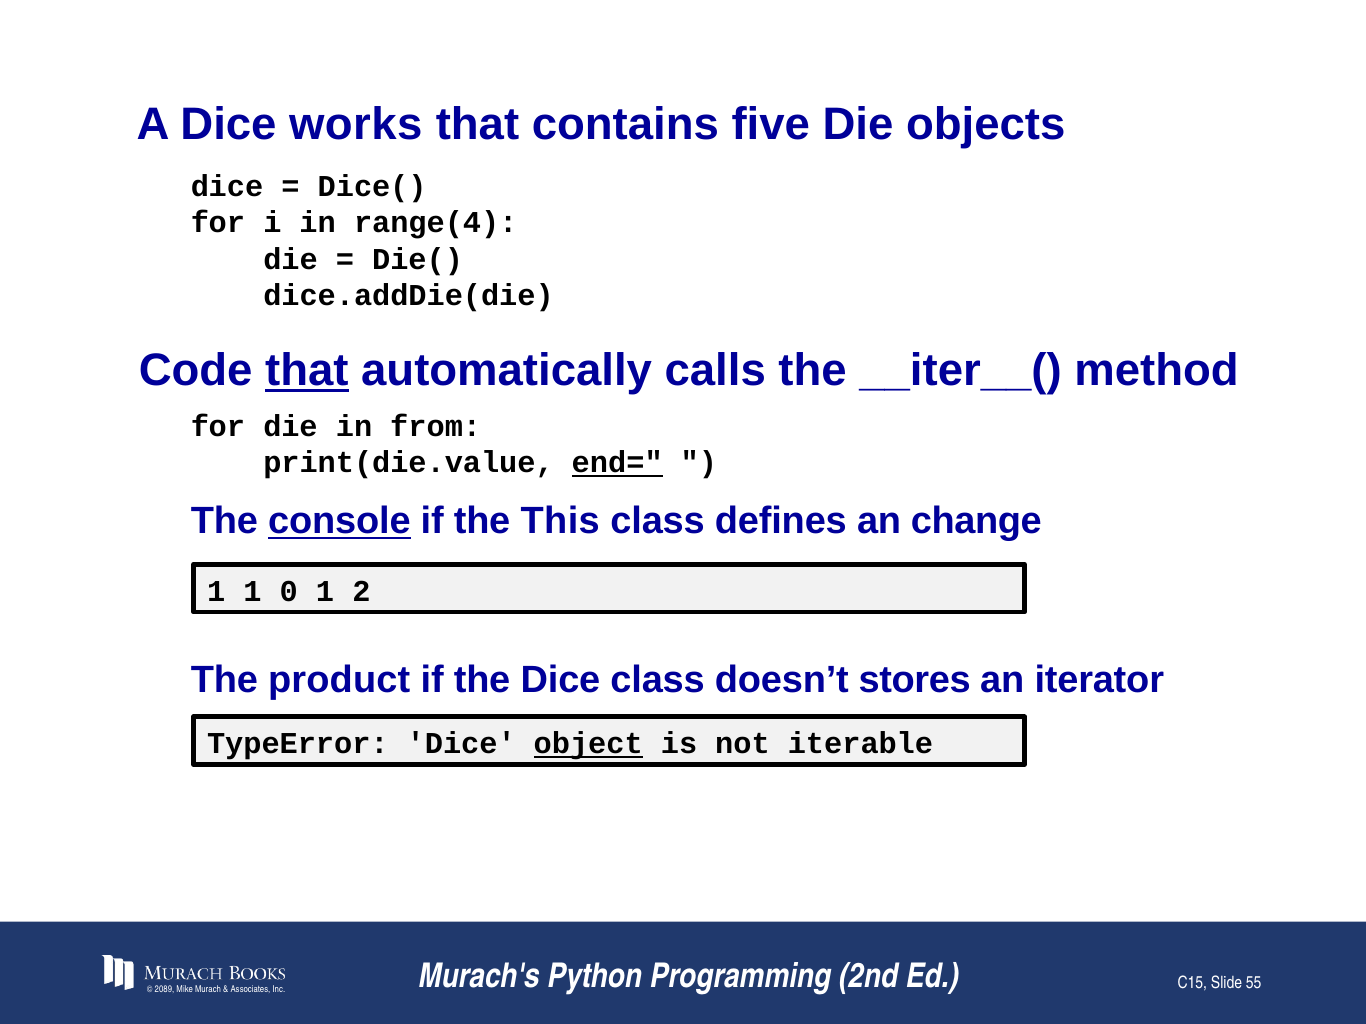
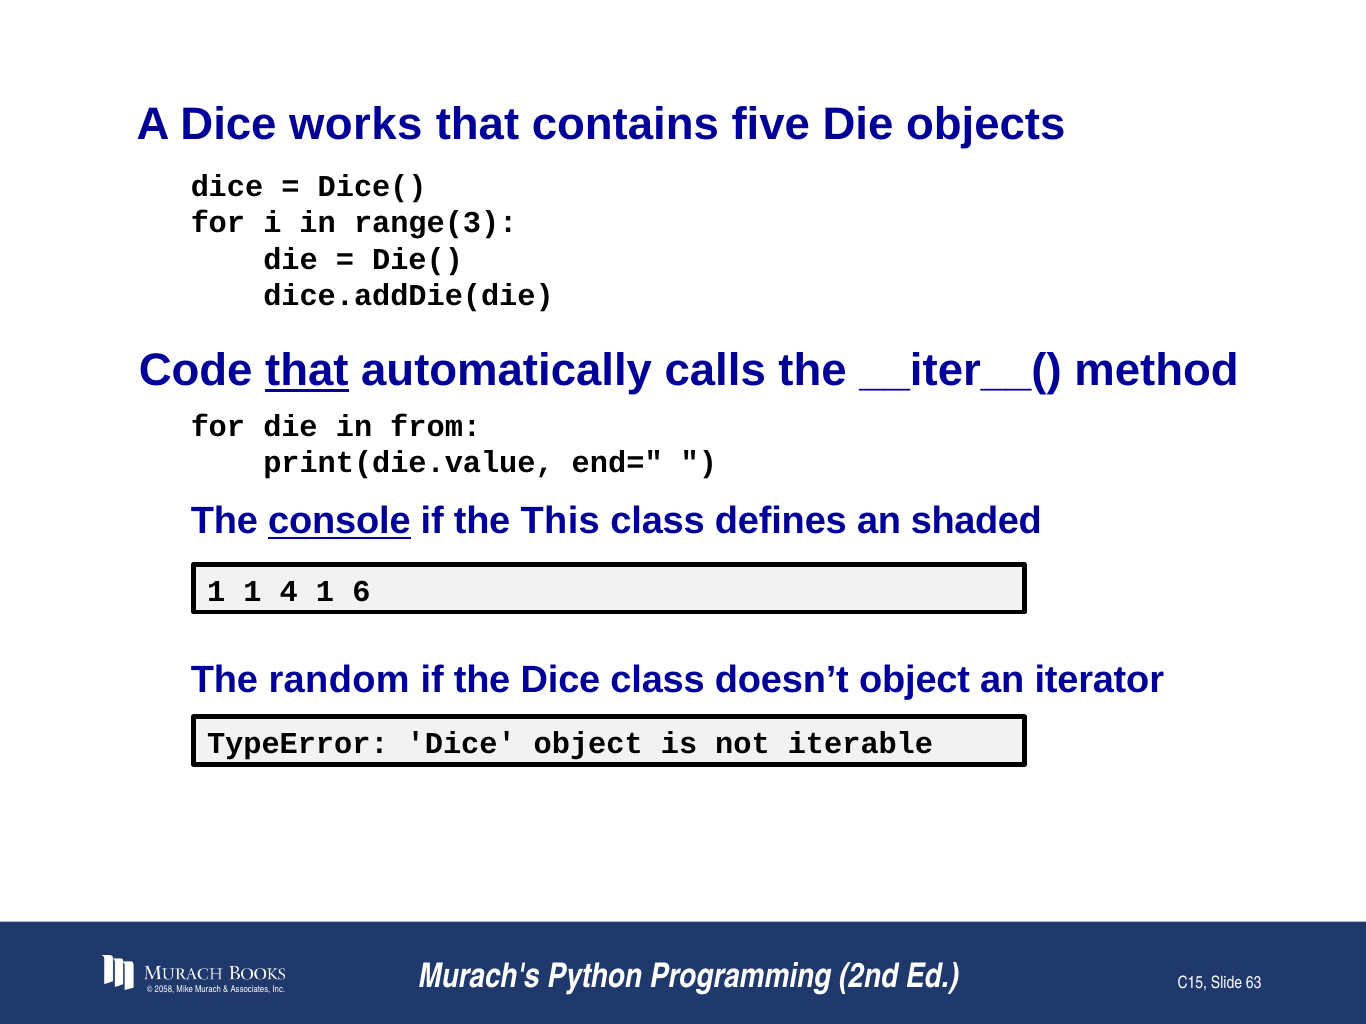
range(4: range(4 -> range(3
end= underline: present -> none
change: change -> shaded
0: 0 -> 4
2: 2 -> 6
product: product -> random
doesn’t stores: stores -> object
object at (588, 744) underline: present -> none
2089: 2089 -> 2058
55: 55 -> 63
